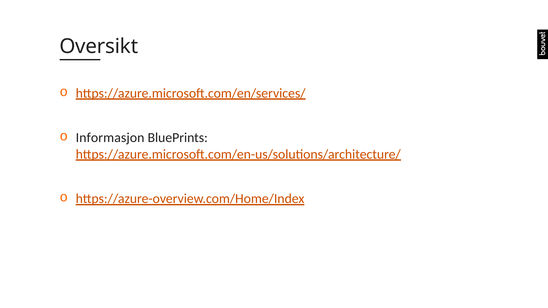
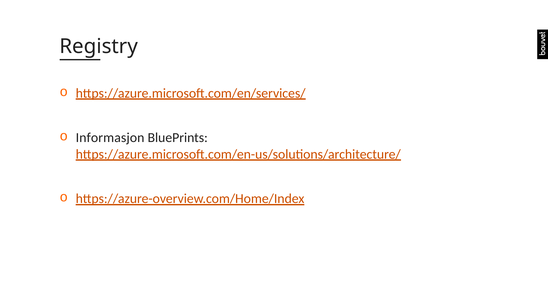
Oversikt: Oversikt -> Registry
